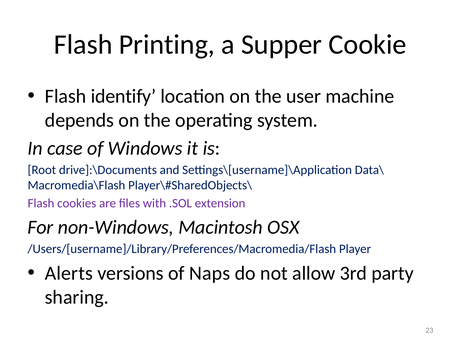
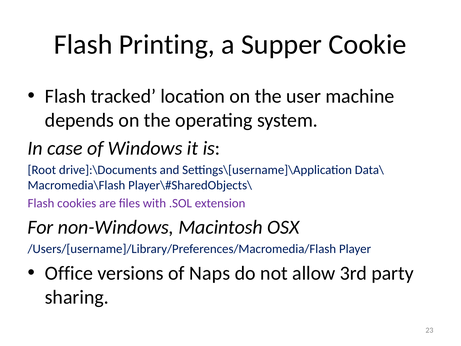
identify: identify -> tracked
Alerts: Alerts -> Office
